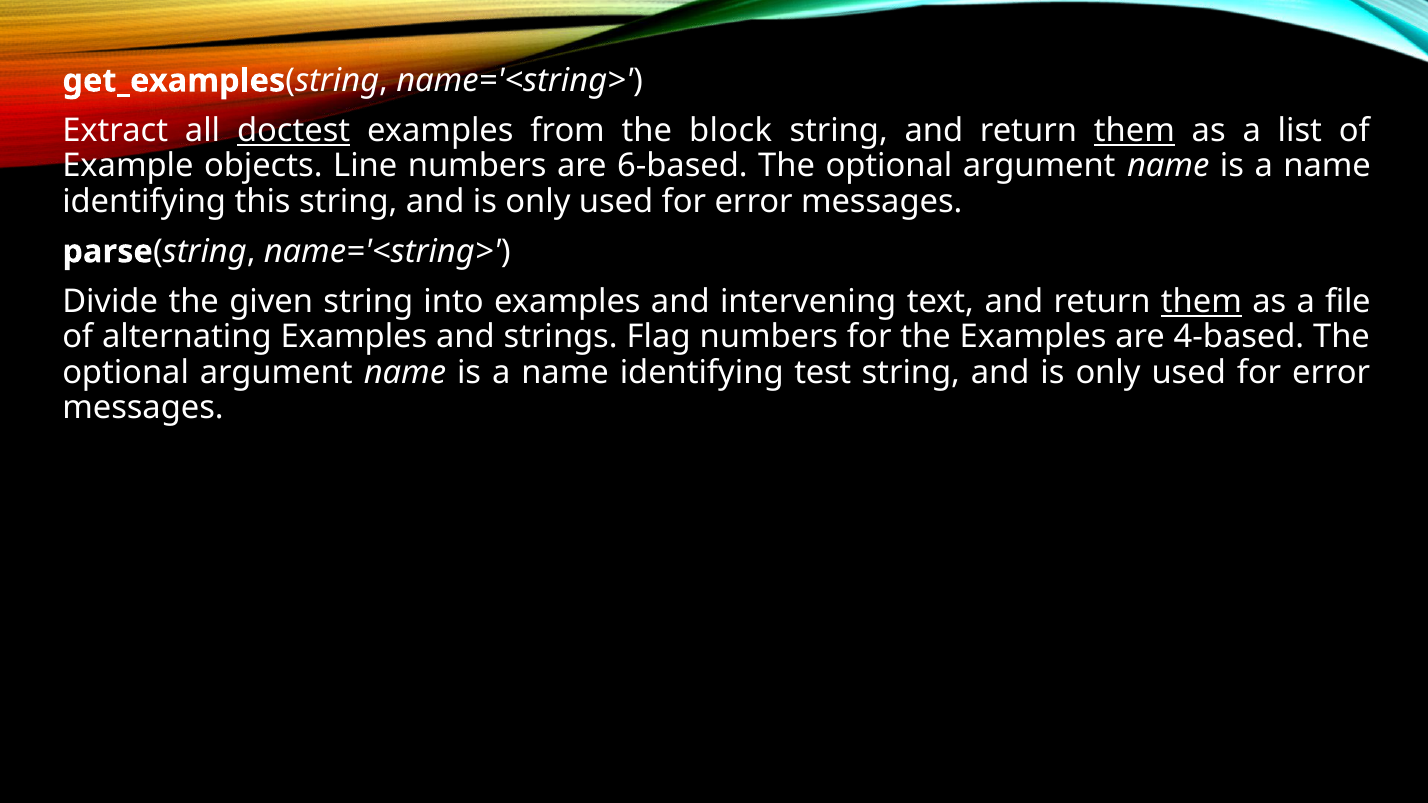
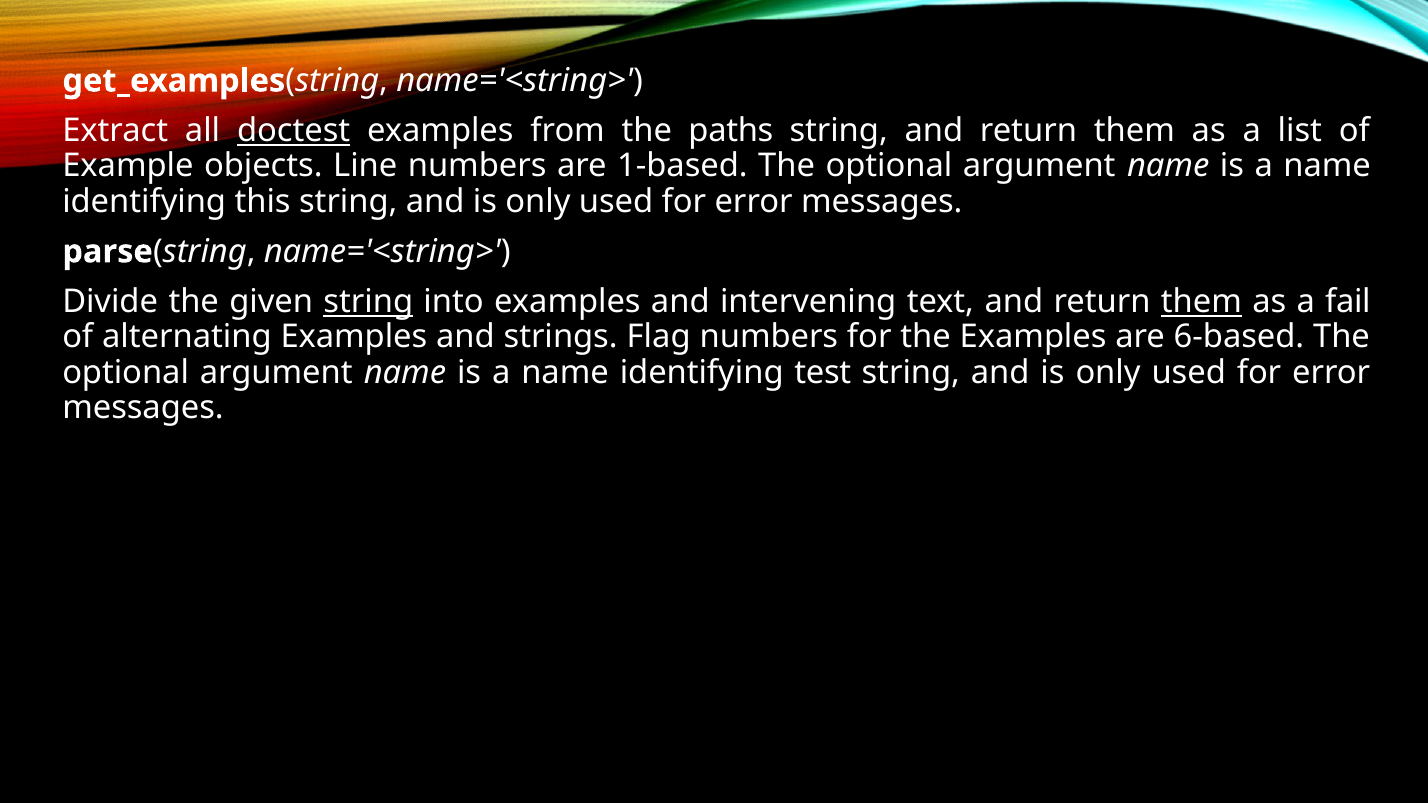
block: block -> paths
them at (1134, 131) underline: present -> none
6-based: 6-based -> 1-based
string at (368, 302) underline: none -> present
file: file -> fail
4-based: 4-based -> 6-based
